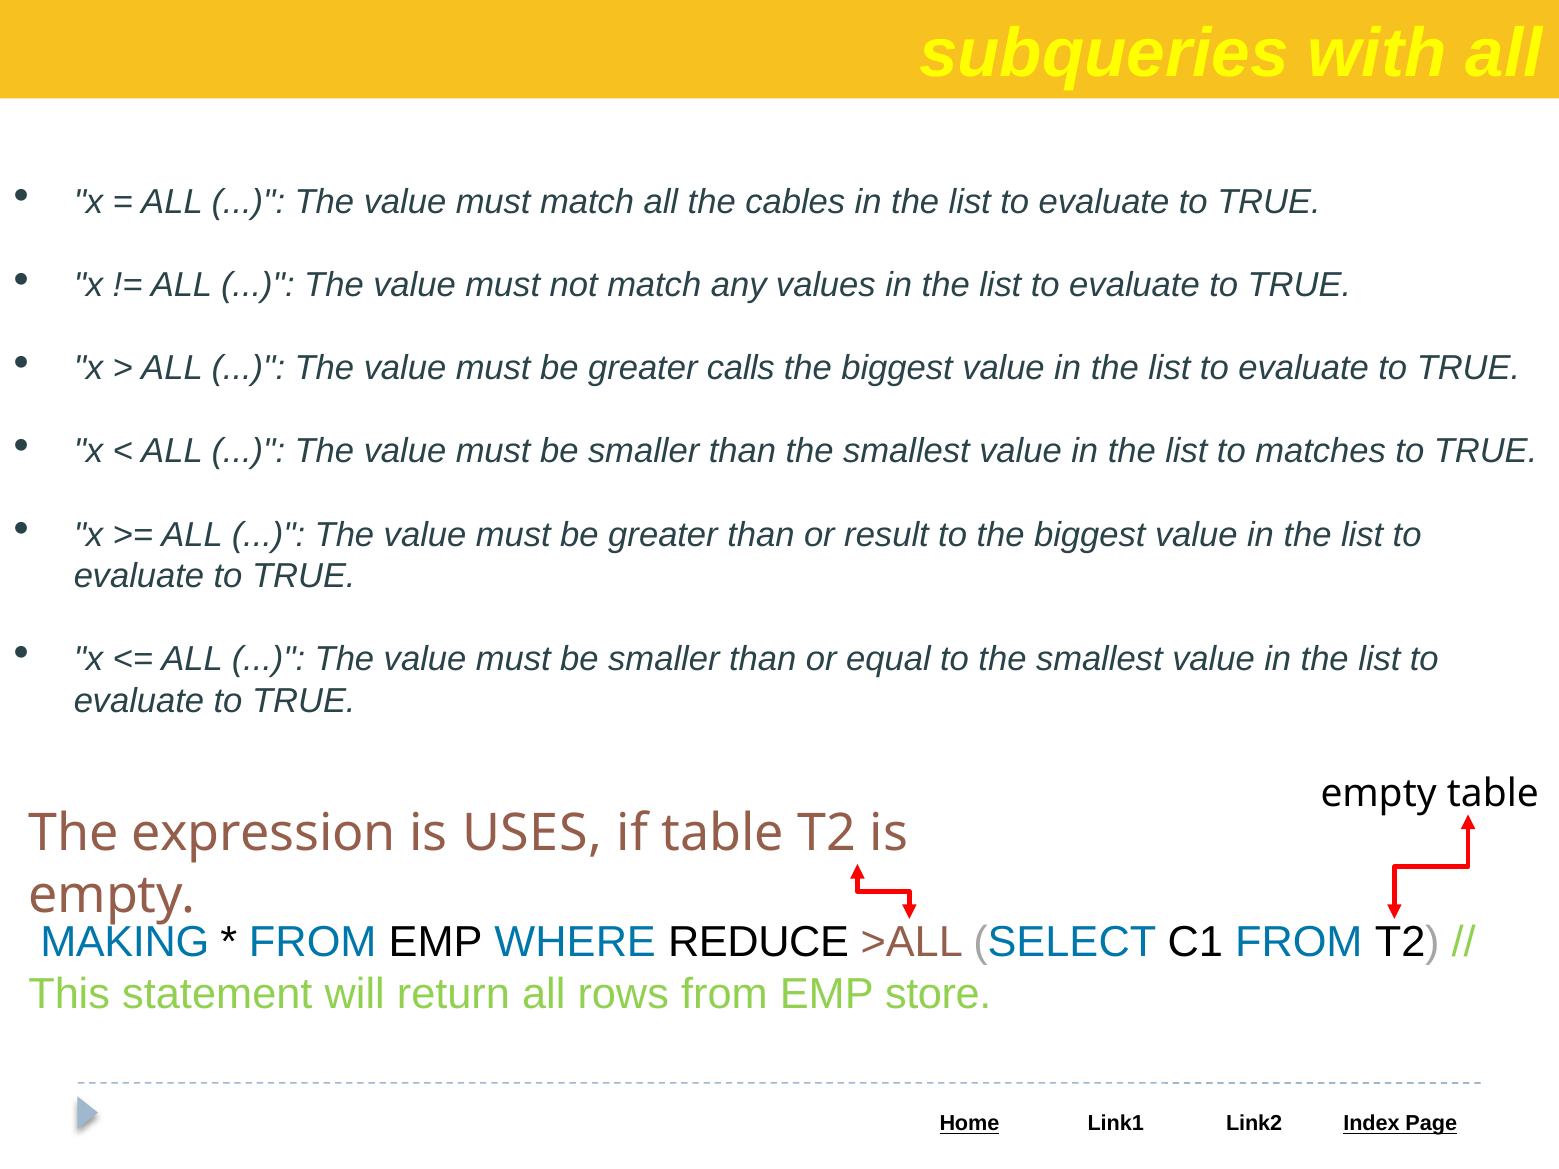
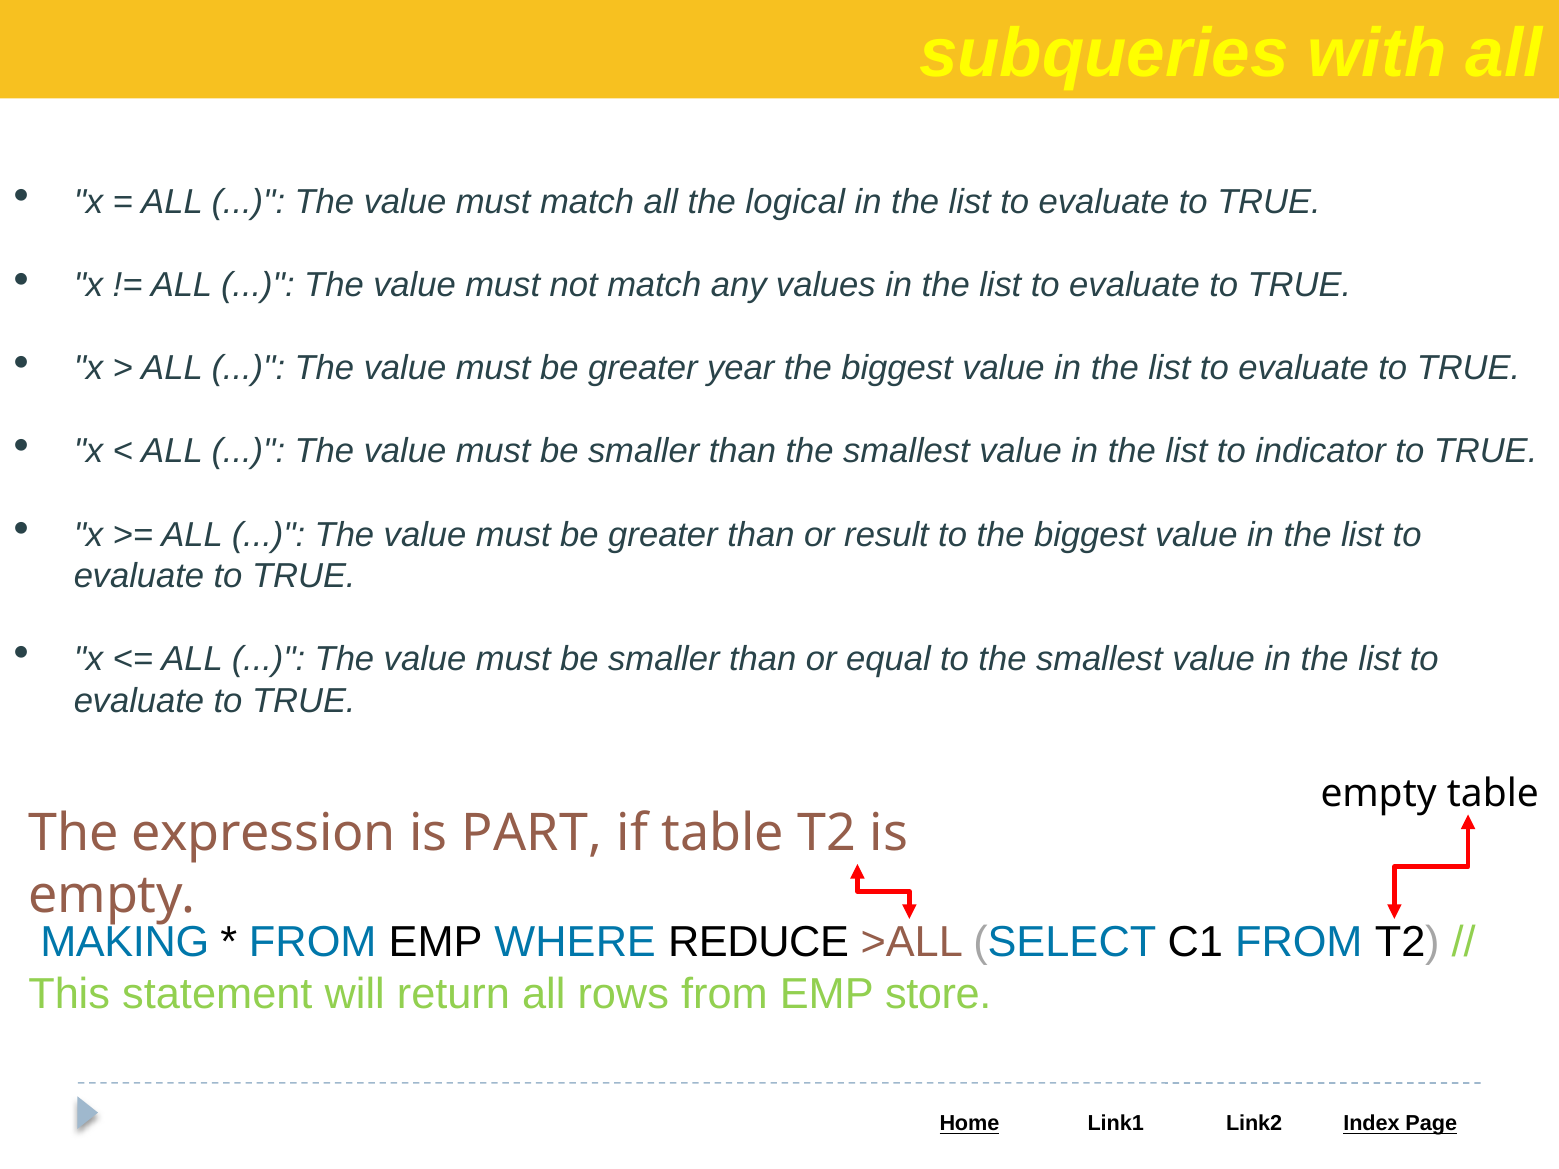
cables: cables -> logical
calls: calls -> year
matches: matches -> indicator
USES: USES -> PART
